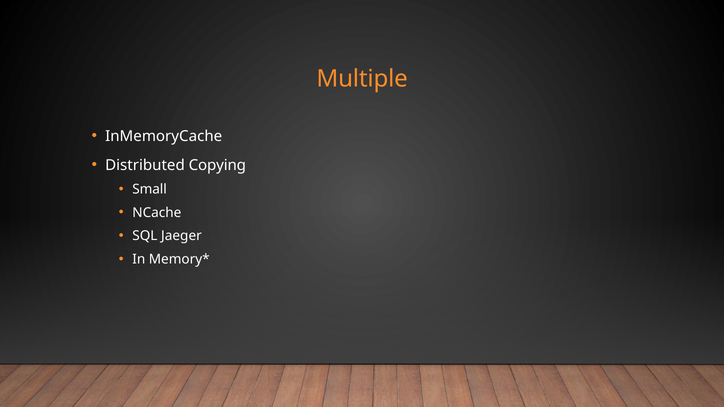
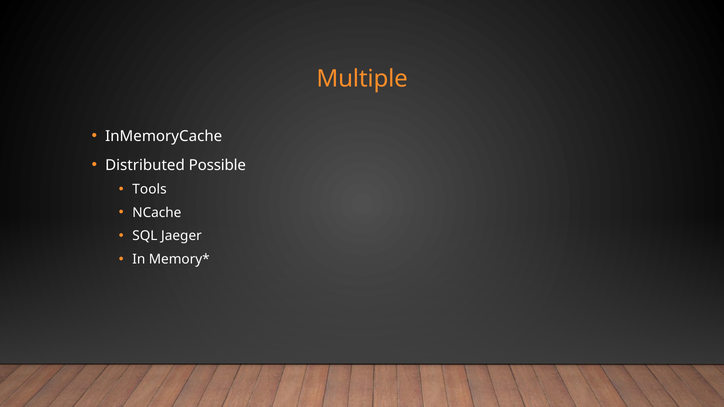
Copying: Copying -> Possible
Small: Small -> Tools
